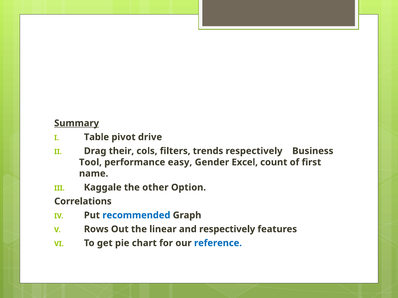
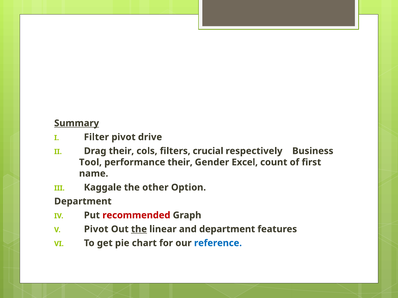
Table: Table -> Filter
trends: trends -> crucial
performance easy: easy -> their
Correlations at (83, 202): Correlations -> Department
recommended colour: blue -> red
Rows at (96, 230): Rows -> Pivot
the at (139, 230) underline: none -> present
and respectively: respectively -> department
